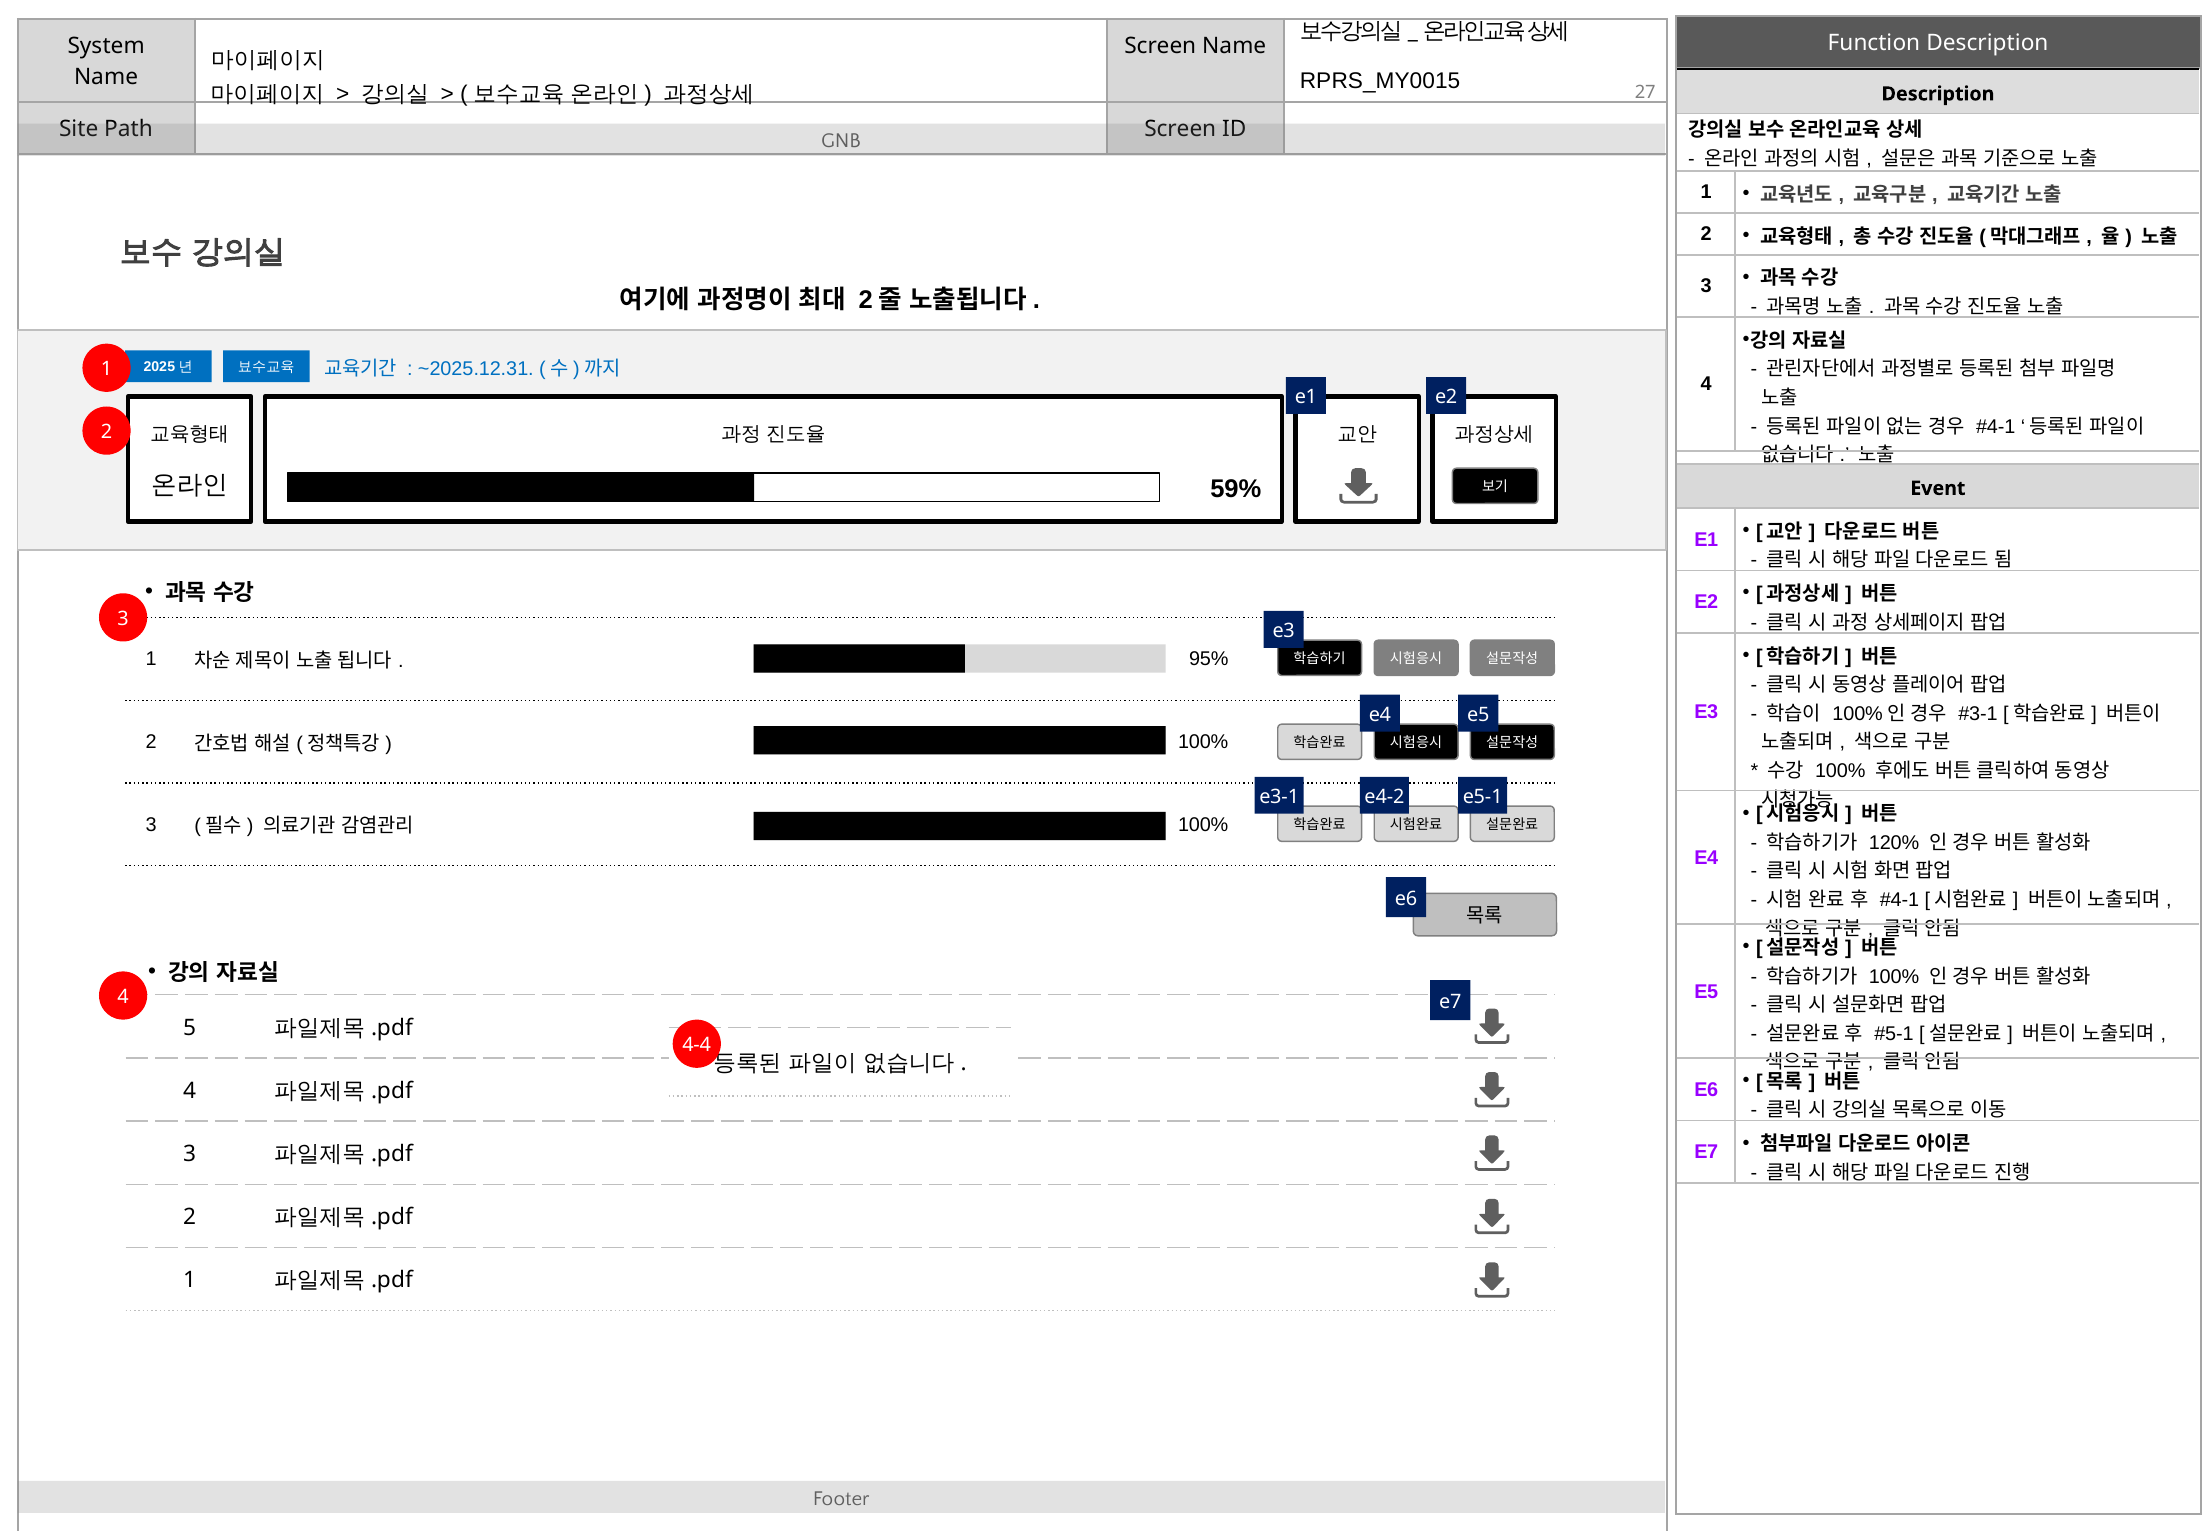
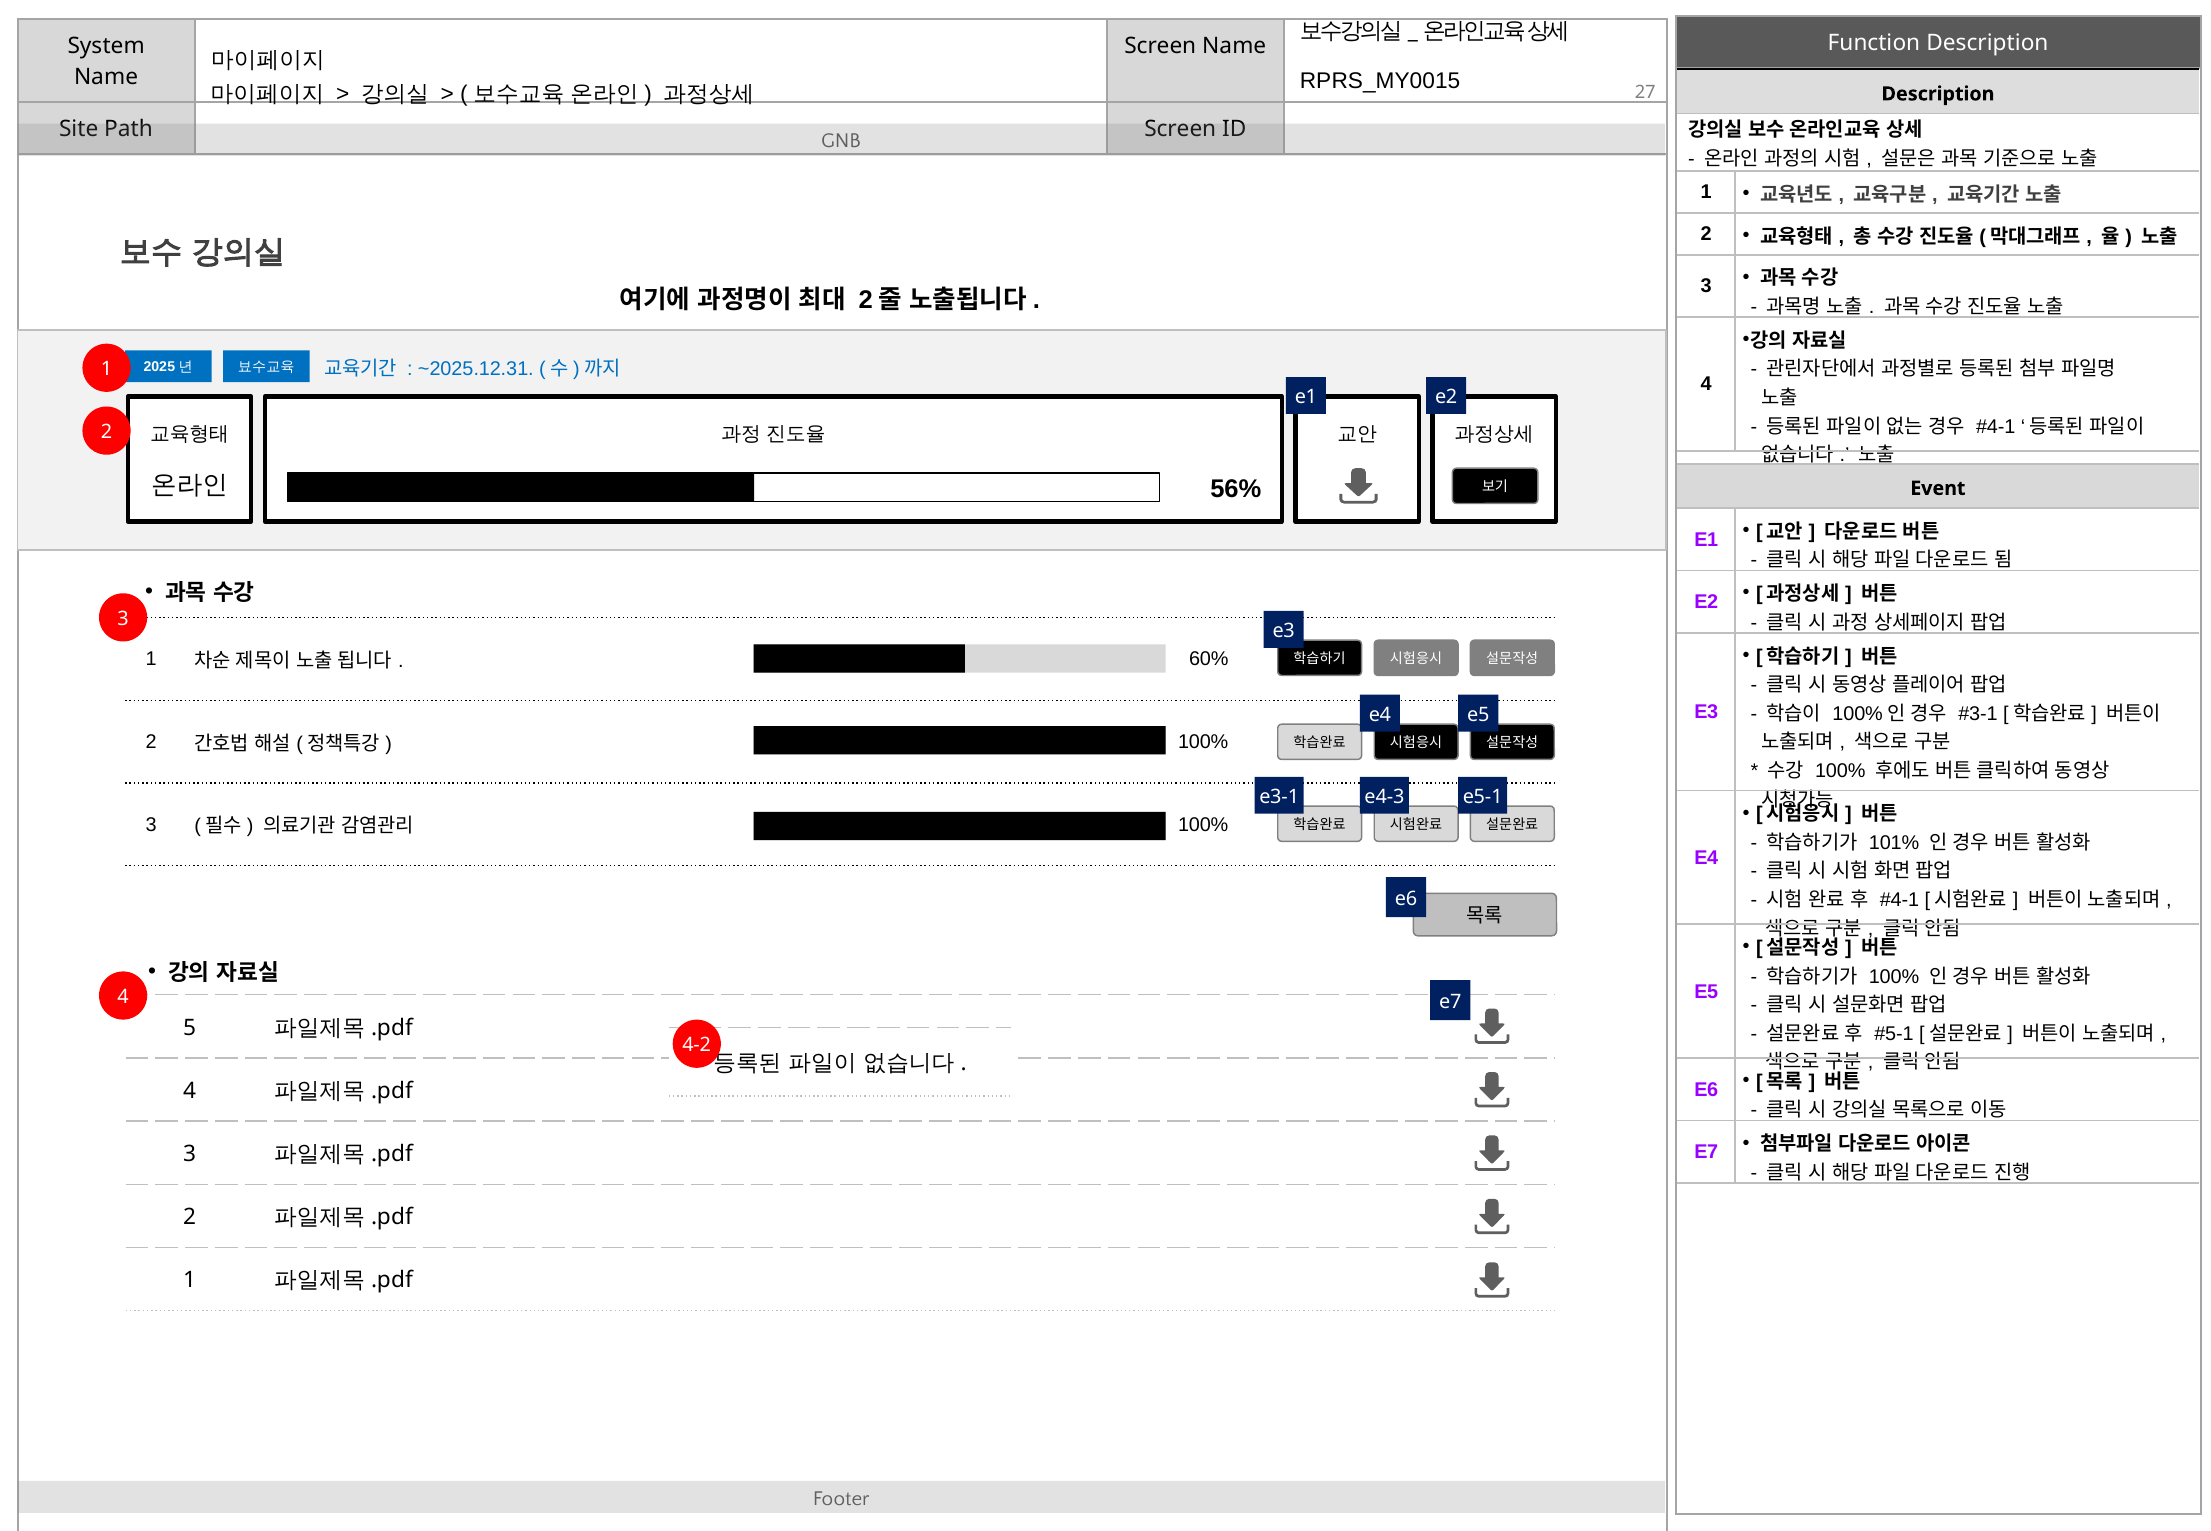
59%: 59% -> 56%
95%: 95% -> 60%
e4-2: e4-2 -> e4-3
120%: 120% -> 101%
4-4: 4-4 -> 4-2
